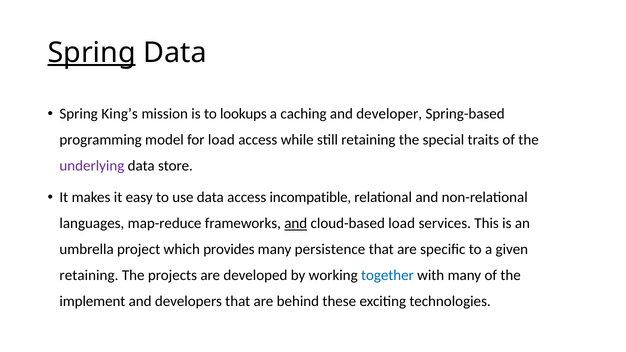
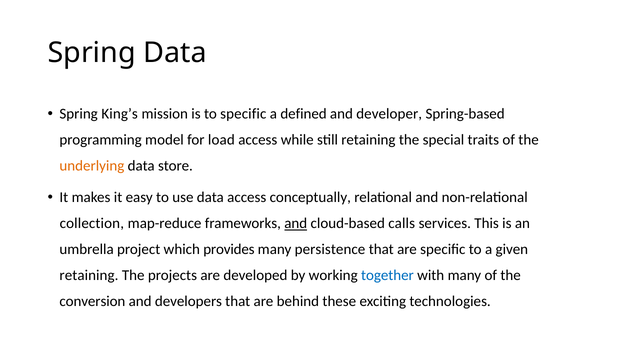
Spring at (92, 53) underline: present -> none
to lookups: lookups -> specific
caching: caching -> defined
underlying colour: purple -> orange
incompatible: incompatible -> conceptually
languages: languages -> collection
cloud-based load: load -> calls
implement: implement -> conversion
